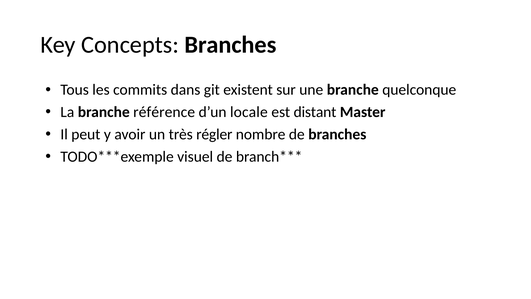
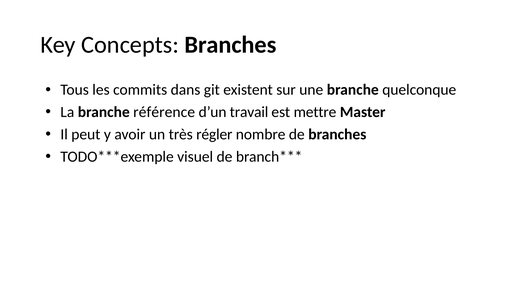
locale: locale -> travail
distant: distant -> mettre
